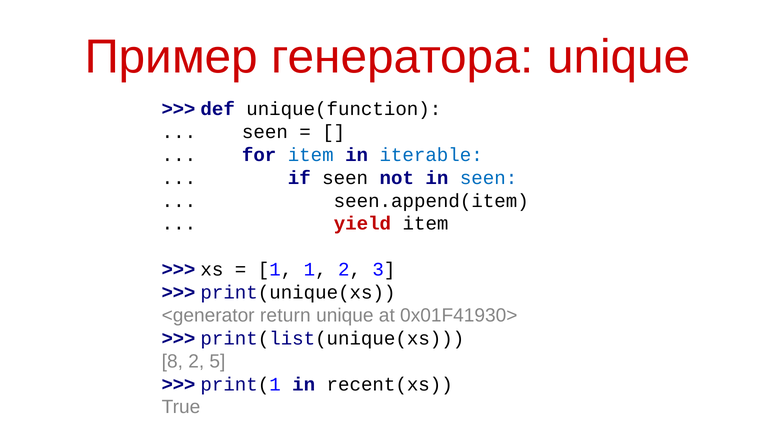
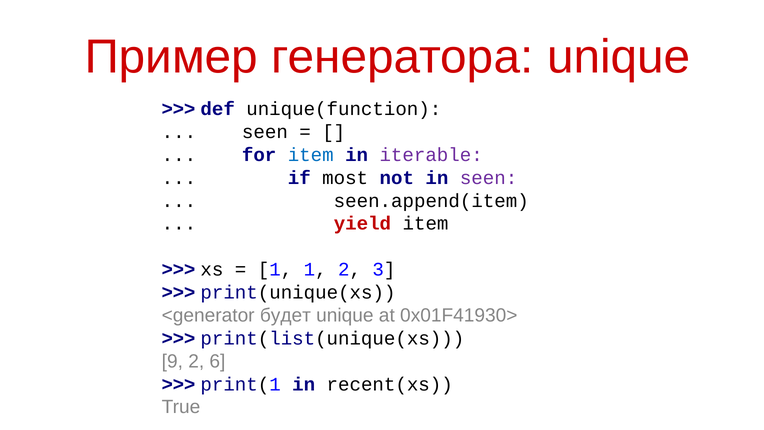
iterable colour: blue -> purple
if seen: seen -> most
seen at (489, 178) colour: blue -> purple
return: return -> будет
8: 8 -> 9
5: 5 -> 6
